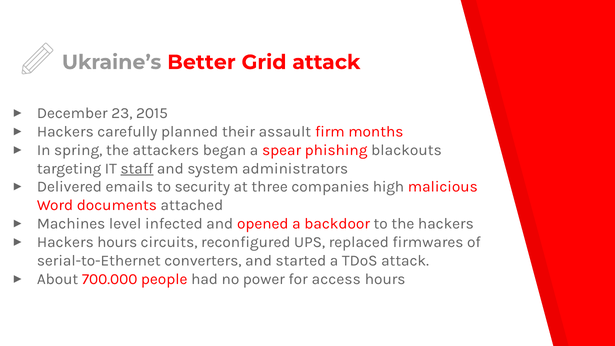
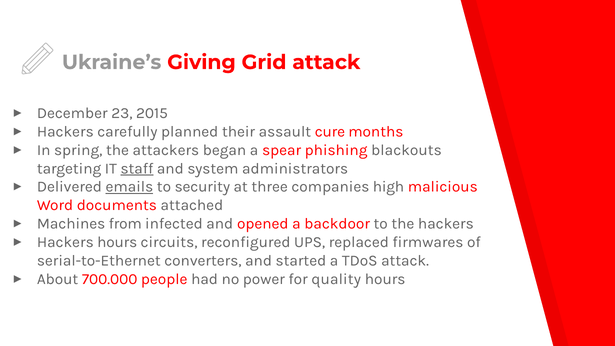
Better: Better -> Giving
firm: firm -> cure
emails underline: none -> present
level: level -> from
access: access -> quality
